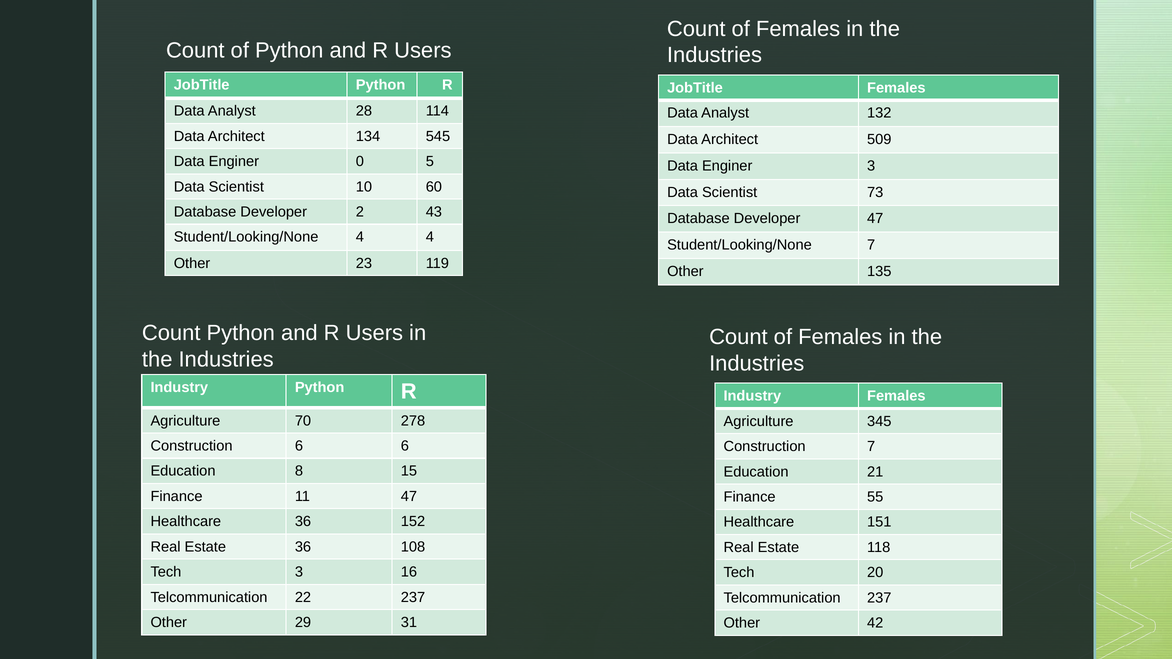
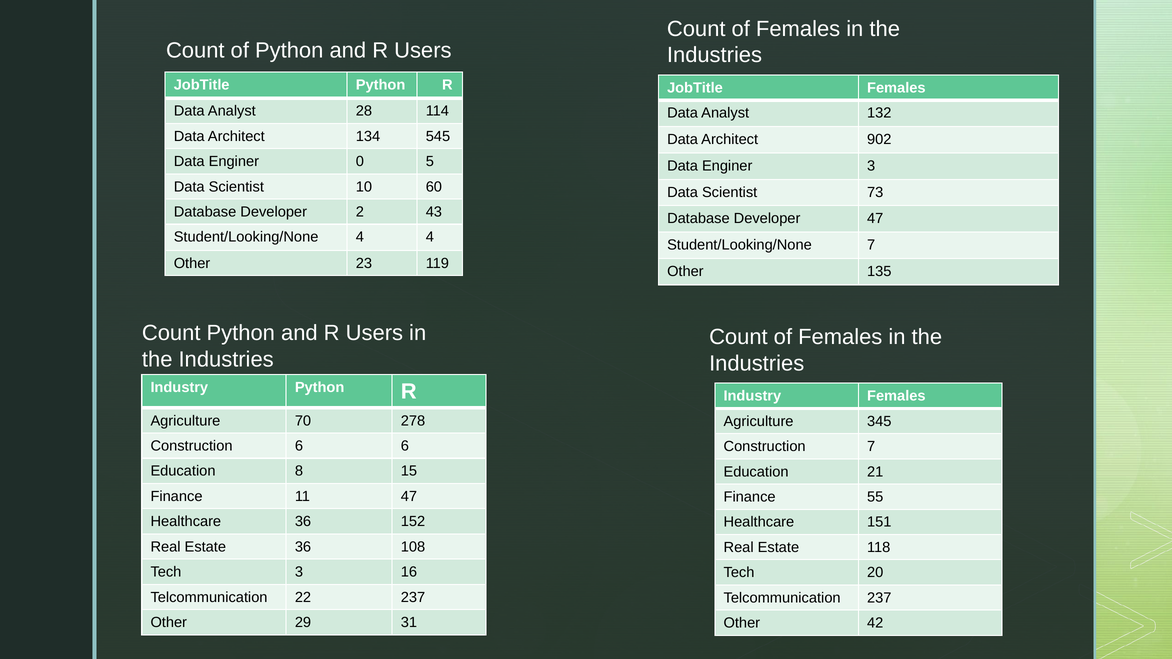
509: 509 -> 902
